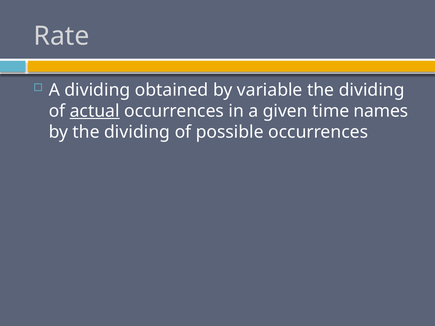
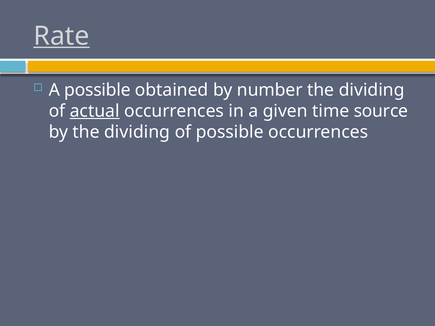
Rate underline: none -> present
A dividing: dividing -> possible
variable: variable -> number
names: names -> source
